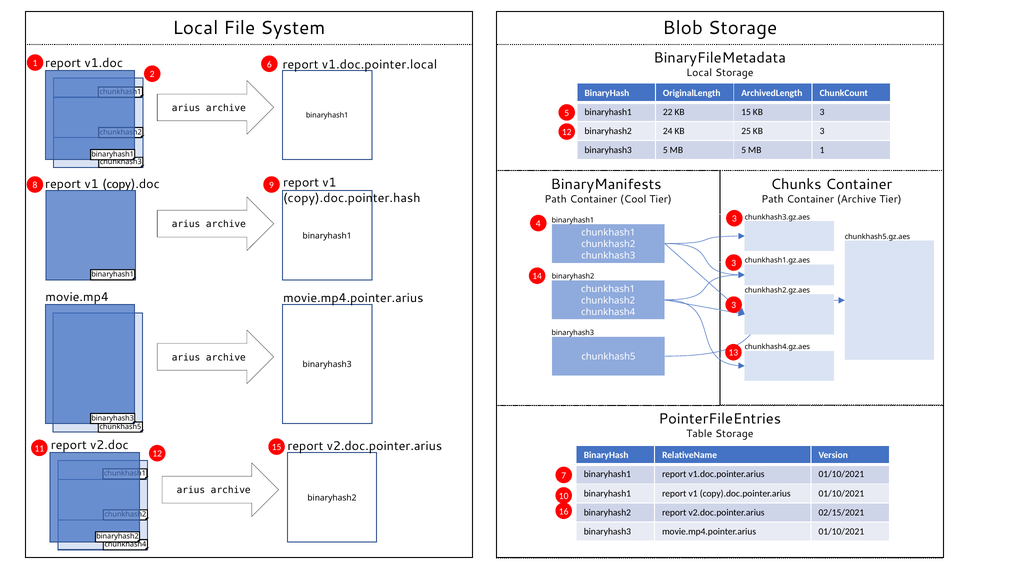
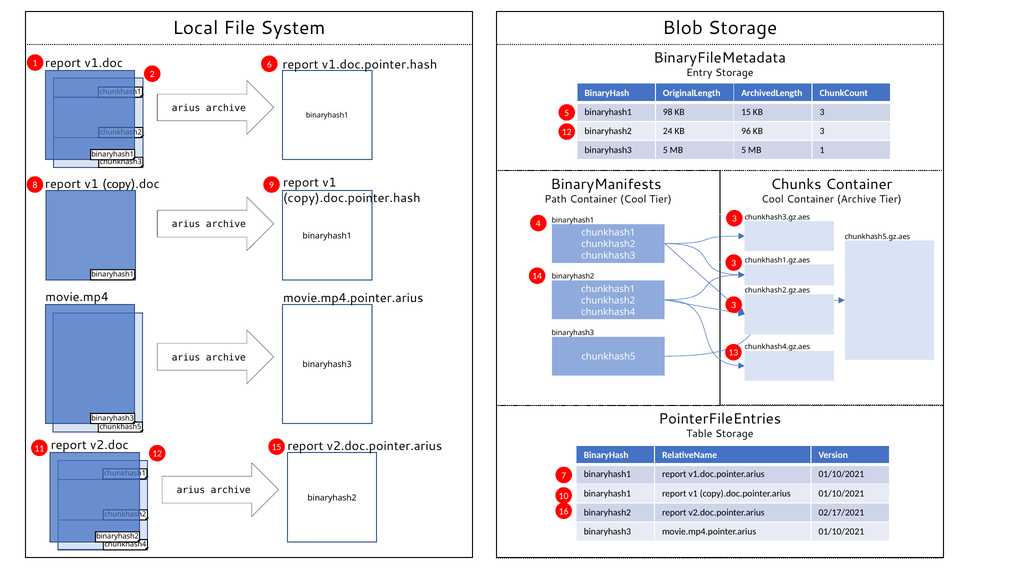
v1.doc.pointer.local: v1.doc.pointer.local -> v1.doc.pointer.hash
Local at (699, 73): Local -> Entry
22: 22 -> 98
25: 25 -> 96
Path at (773, 199): Path -> Cool
02/15/2021: 02/15/2021 -> 02/17/2021
